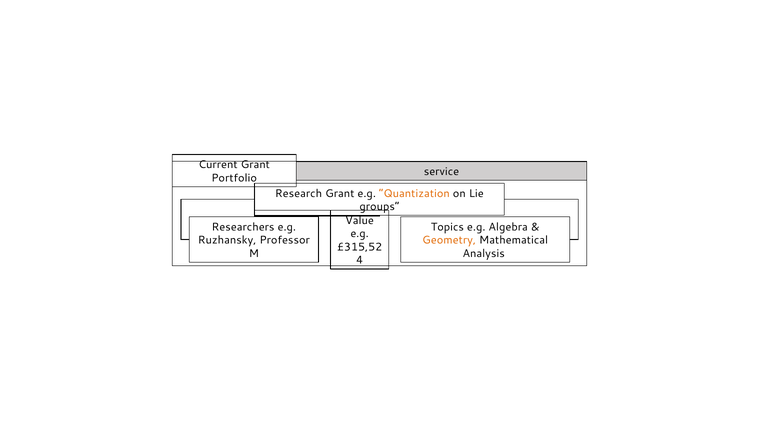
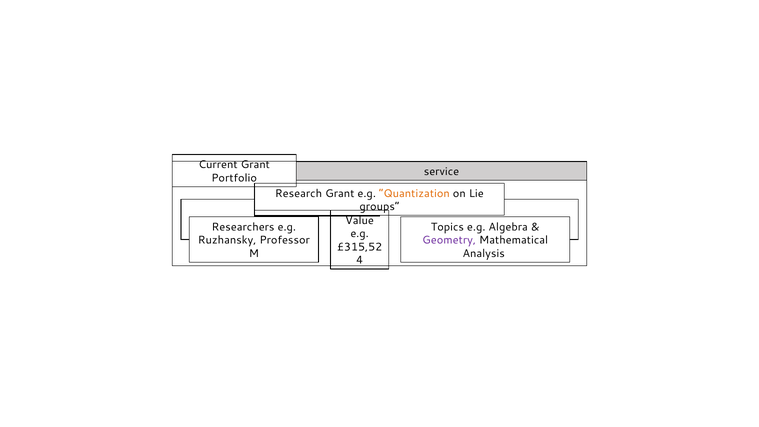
Geometry colour: orange -> purple
